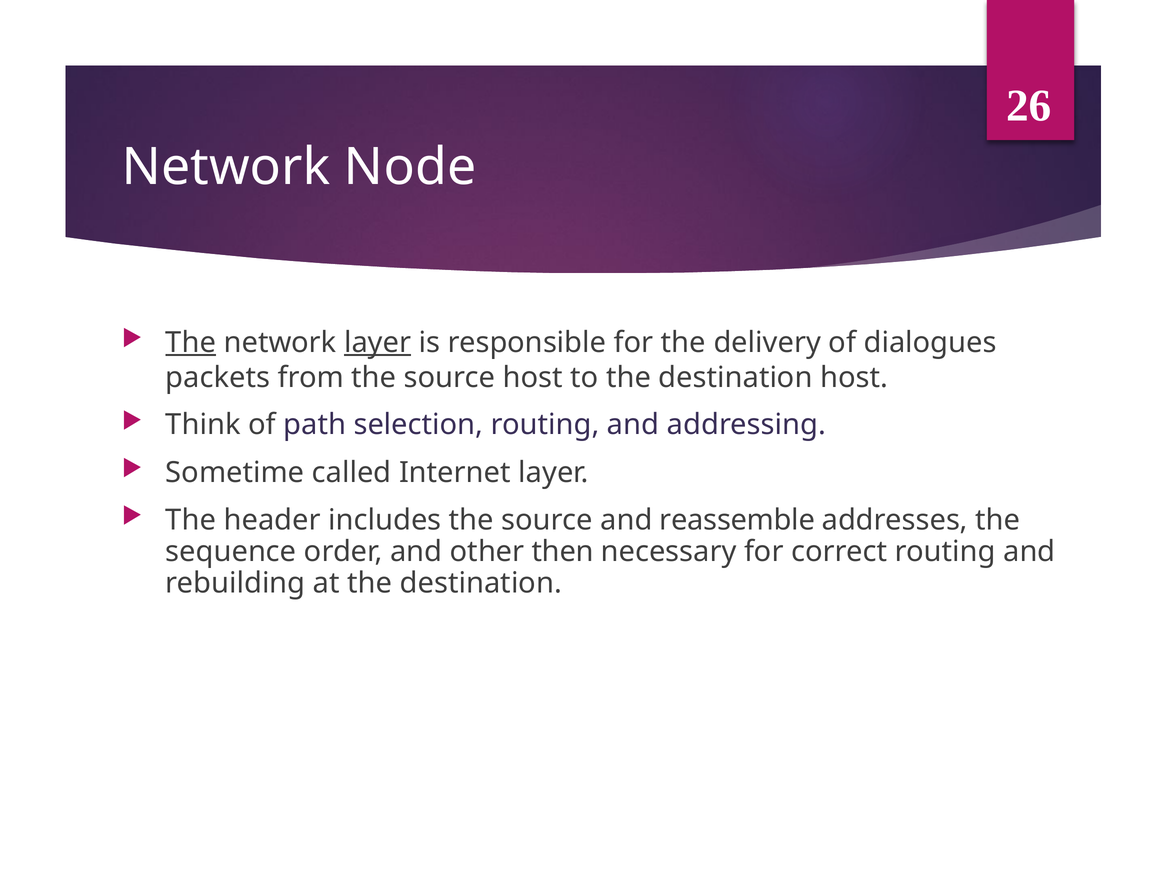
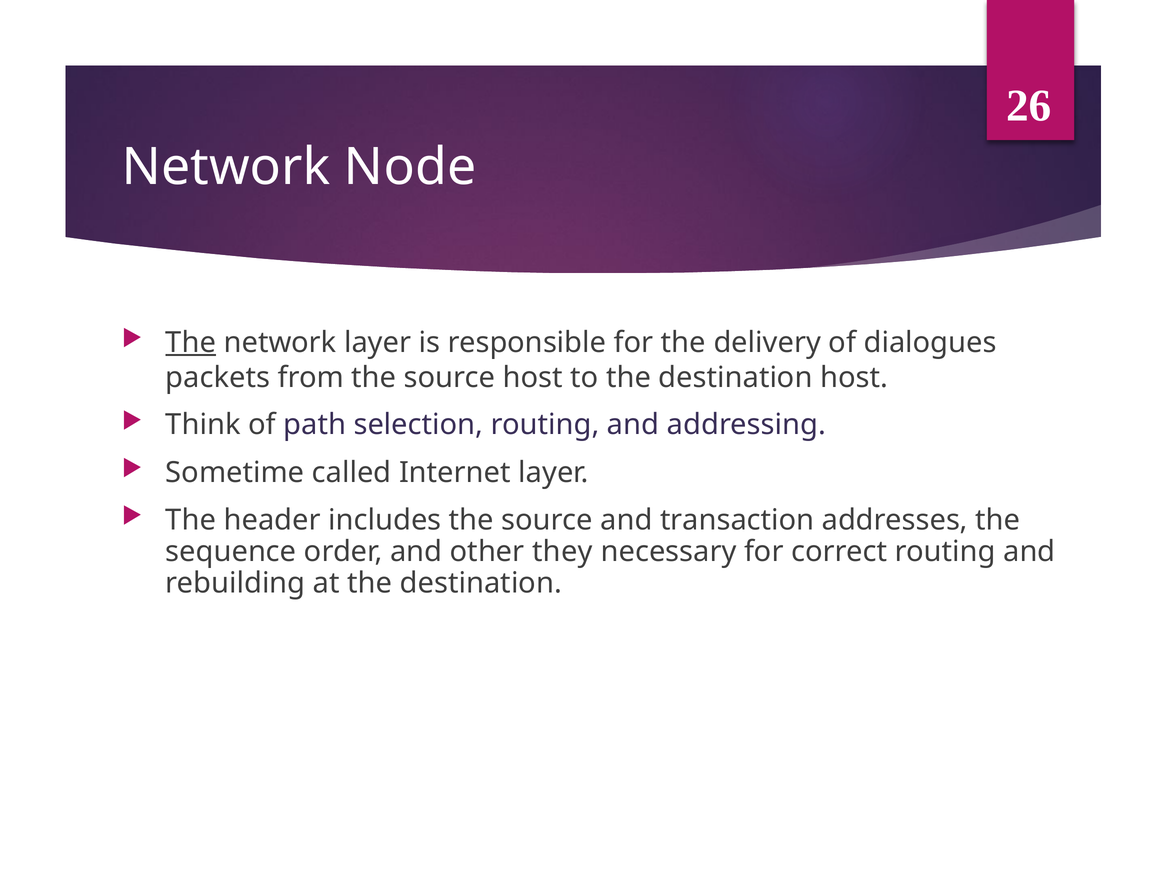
layer at (378, 342) underline: present -> none
reassemble: reassemble -> transaction
then: then -> they
